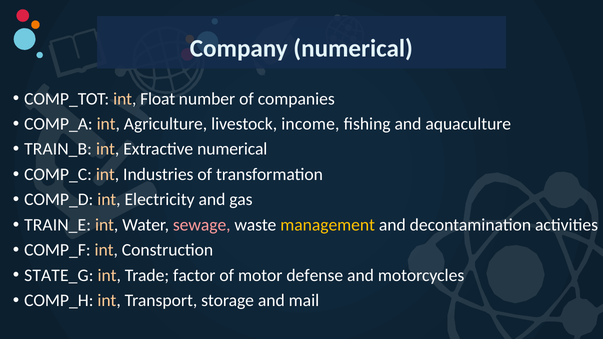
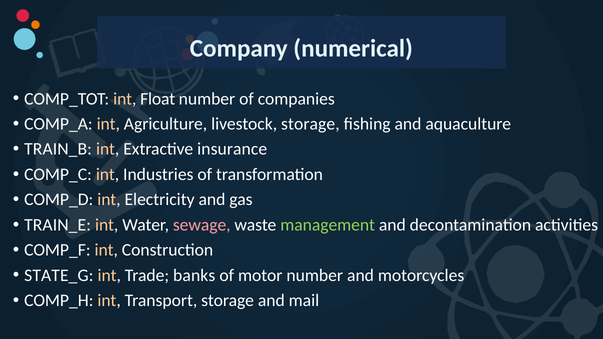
livestock income: income -> storage
Extractive numerical: numerical -> insurance
management colour: yellow -> light green
factor: factor -> banks
motor defense: defense -> number
